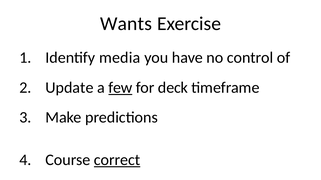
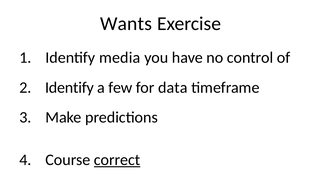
Update at (69, 88): Update -> Identify
few underline: present -> none
deck: deck -> data
